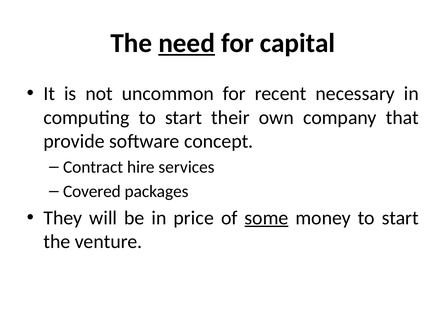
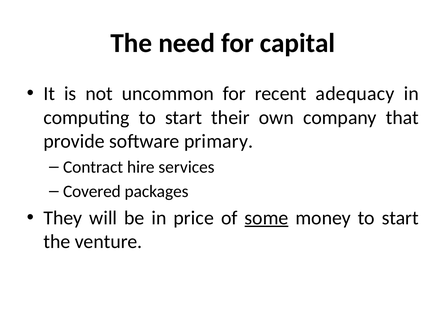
need underline: present -> none
necessary: necessary -> adequacy
concept: concept -> primary
